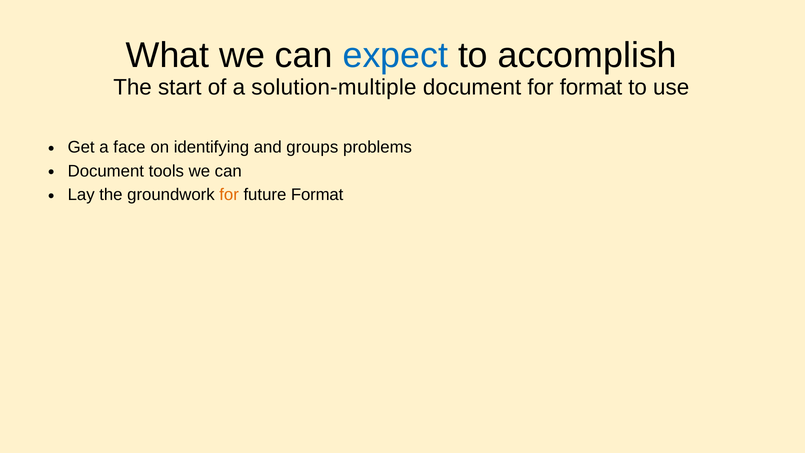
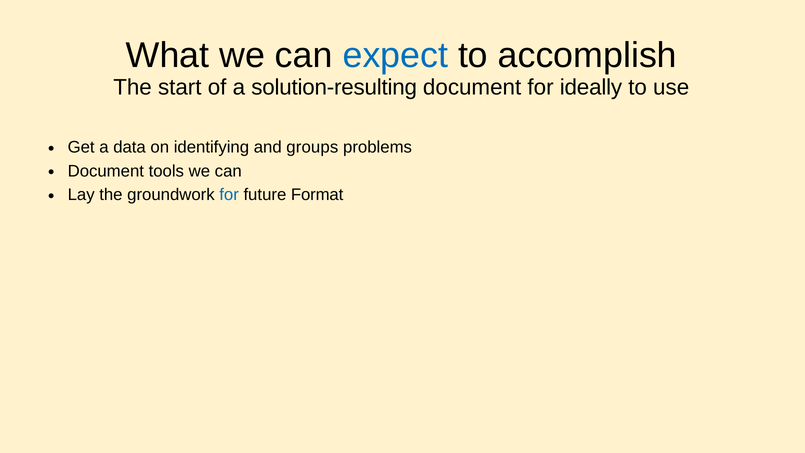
solution-multiple: solution-multiple -> solution-resulting
for format: format -> ideally
face: face -> data
for at (229, 195) colour: orange -> blue
